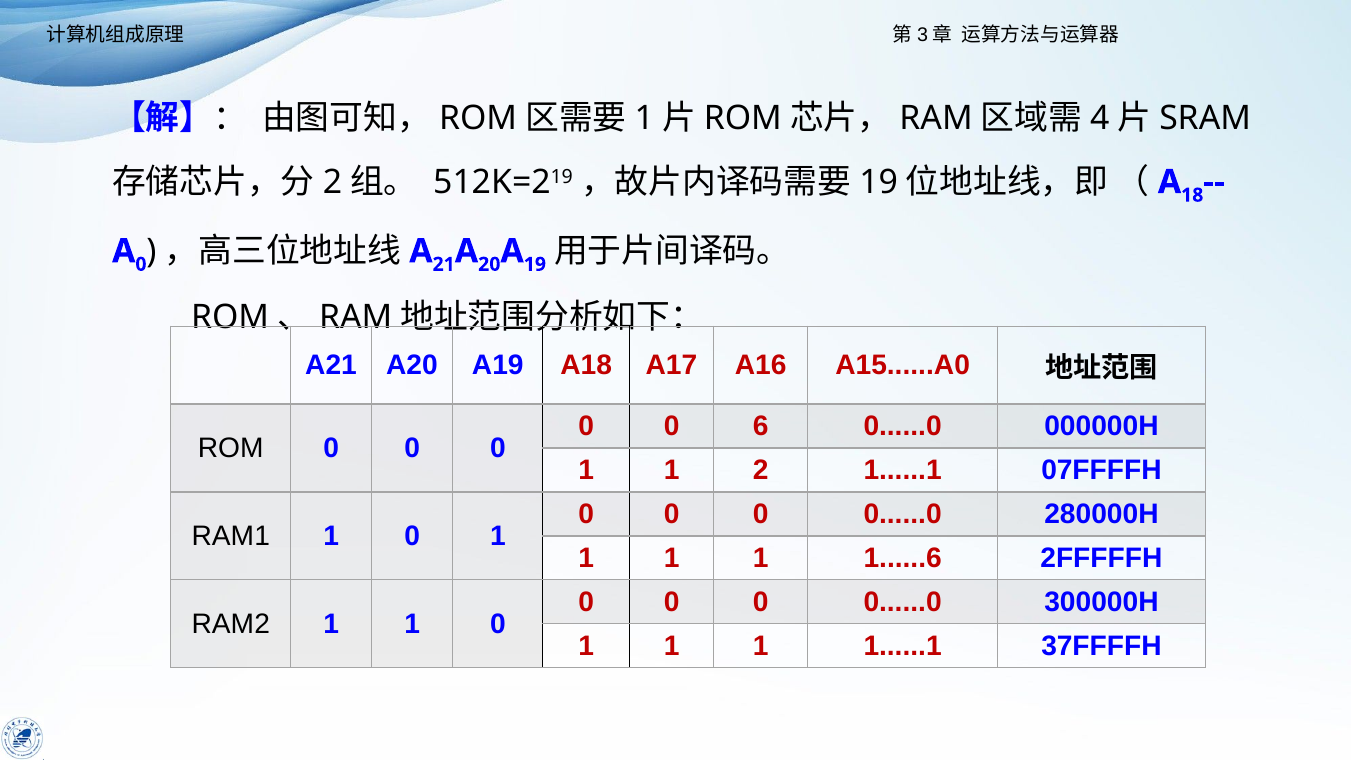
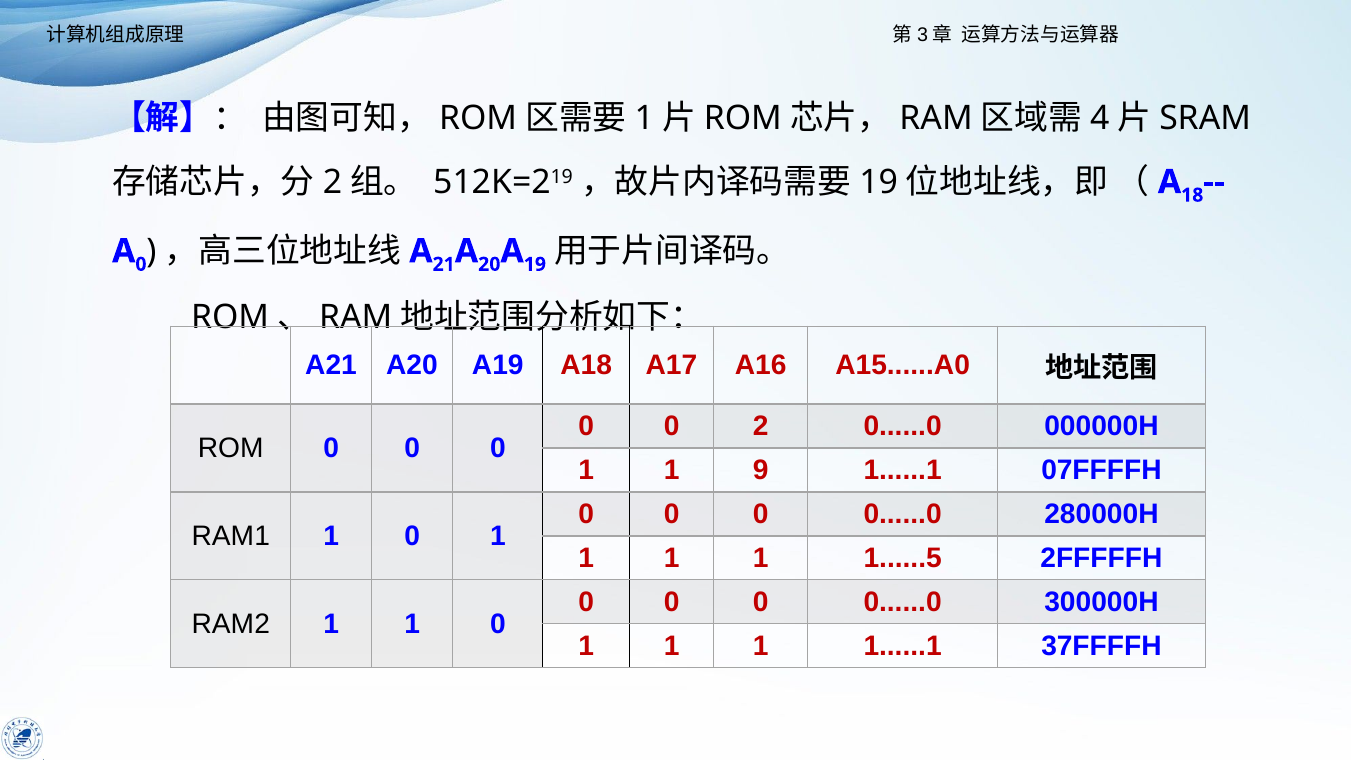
0 6: 6 -> 2
1 2: 2 -> 9
1......6: 1......6 -> 1......5
